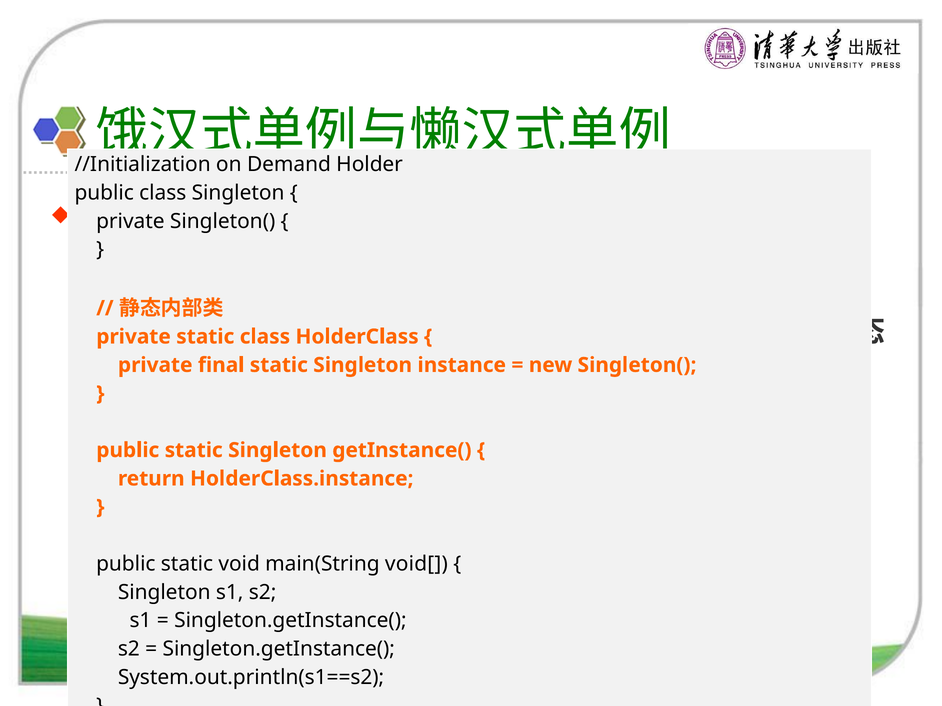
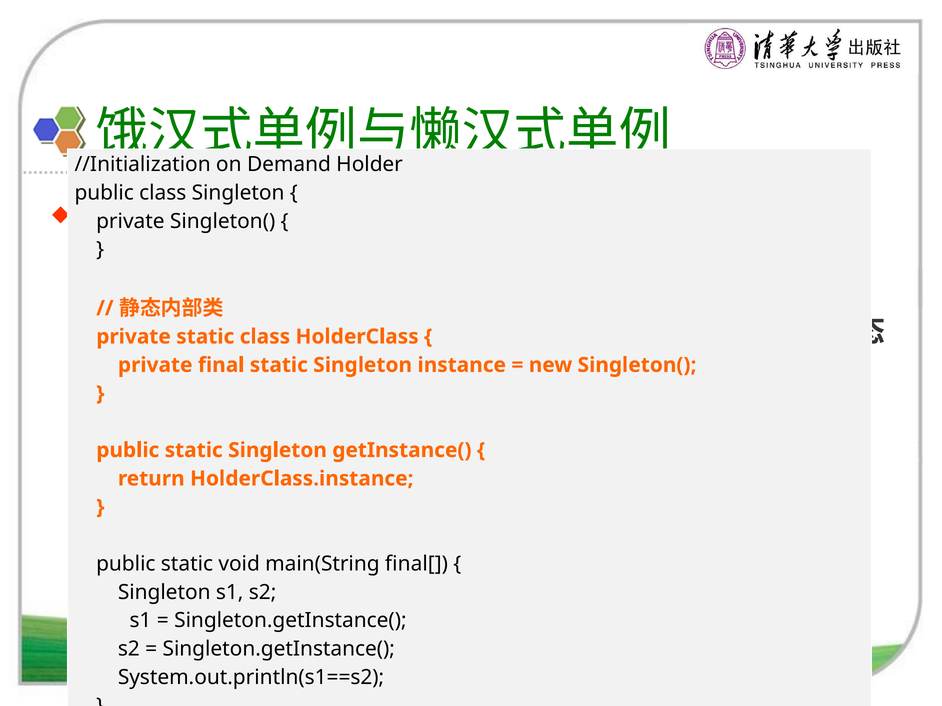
void[: void[ -> final[
